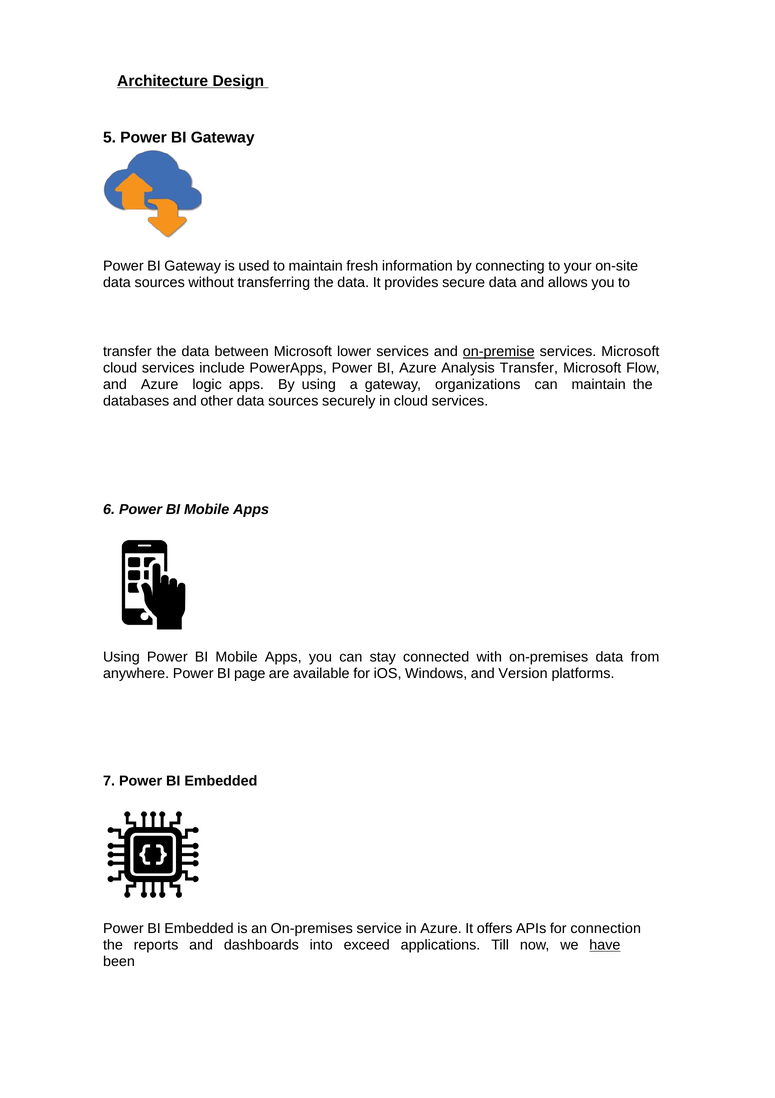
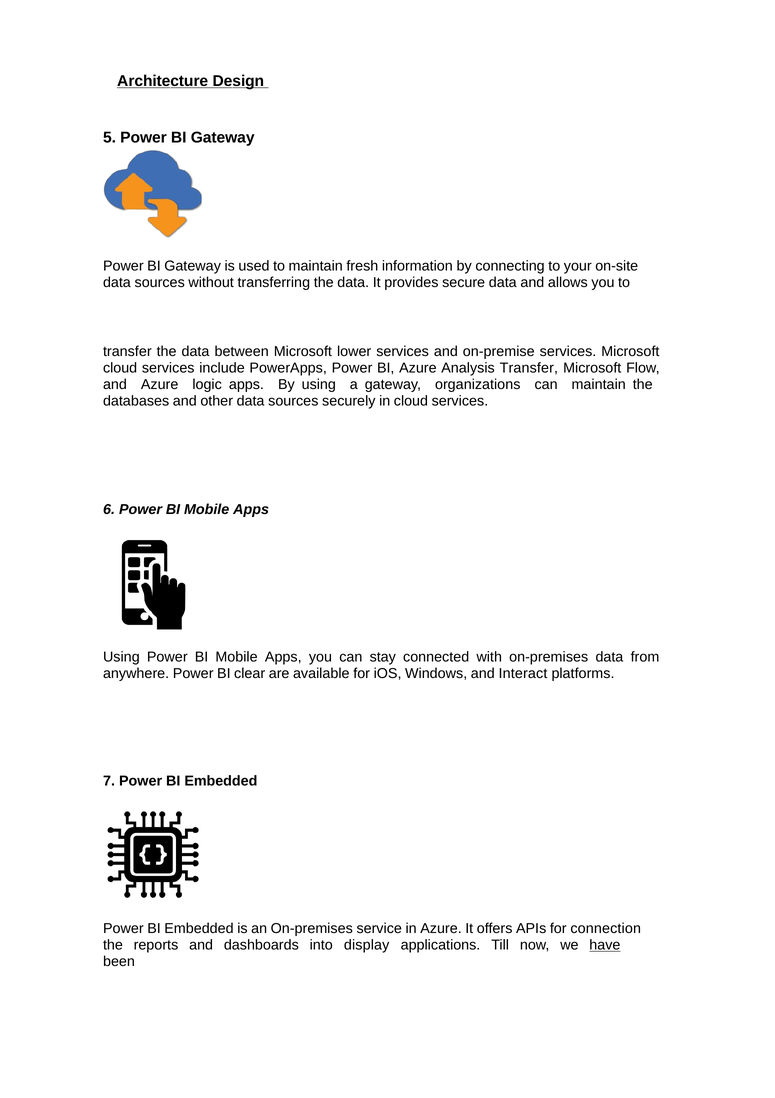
on-premise underline: present -> none
page: page -> clear
Version: Version -> Interact
exceed: exceed -> display
